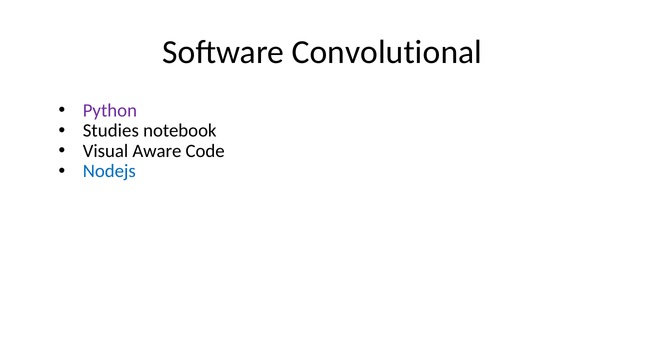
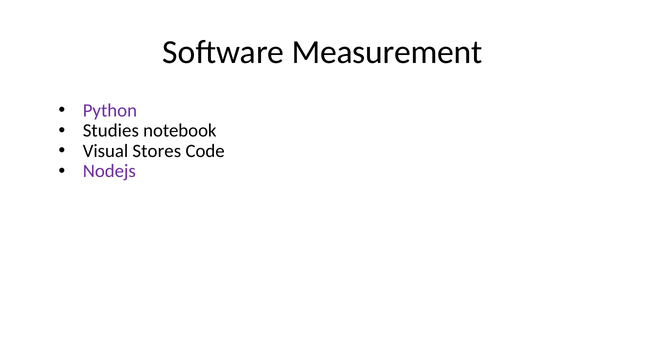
Convolutional: Convolutional -> Measurement
Aware: Aware -> Stores
Nodejs colour: blue -> purple
